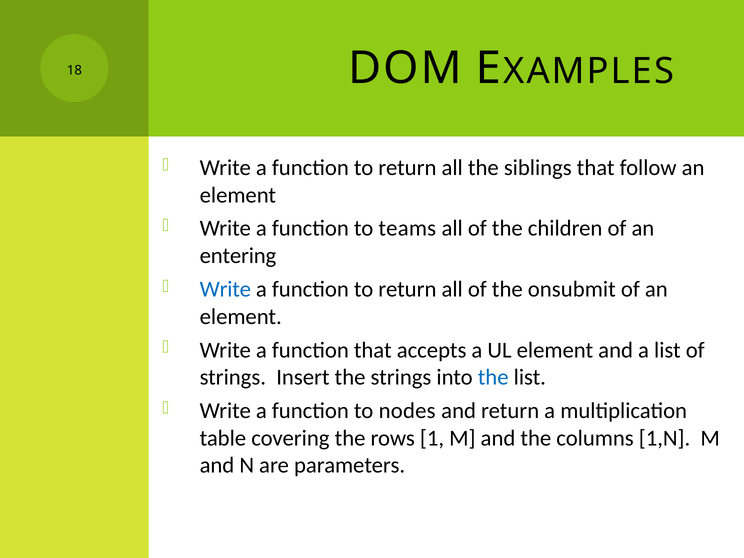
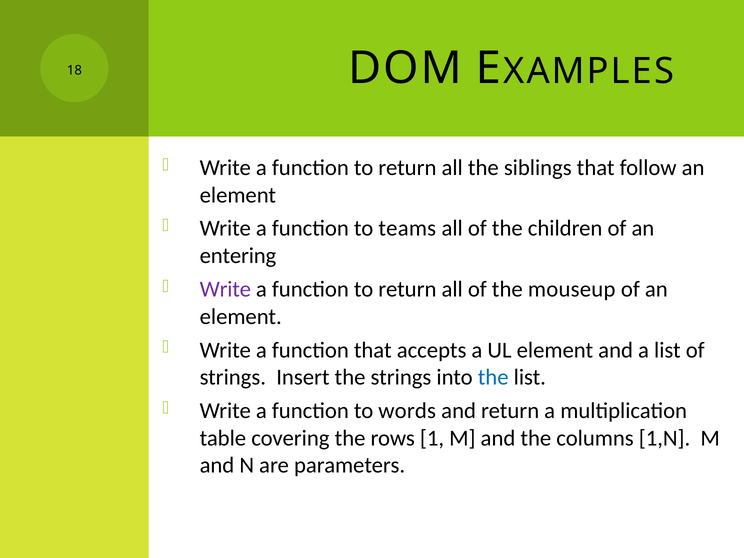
Write at (225, 289) colour: blue -> purple
onsubmit: onsubmit -> mouseup
nodes: nodes -> words
